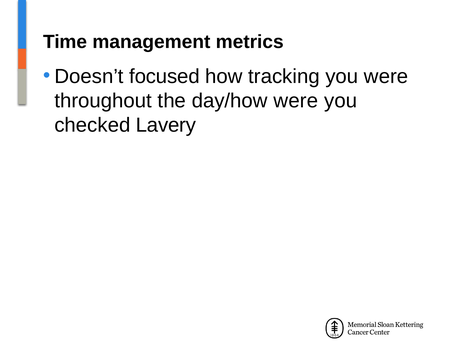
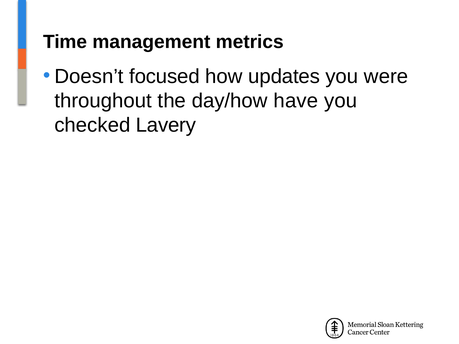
tracking: tracking -> updates
day/how were: were -> have
